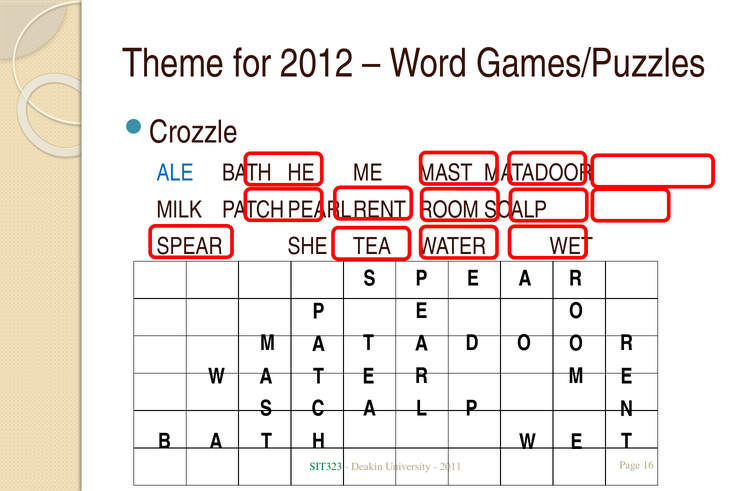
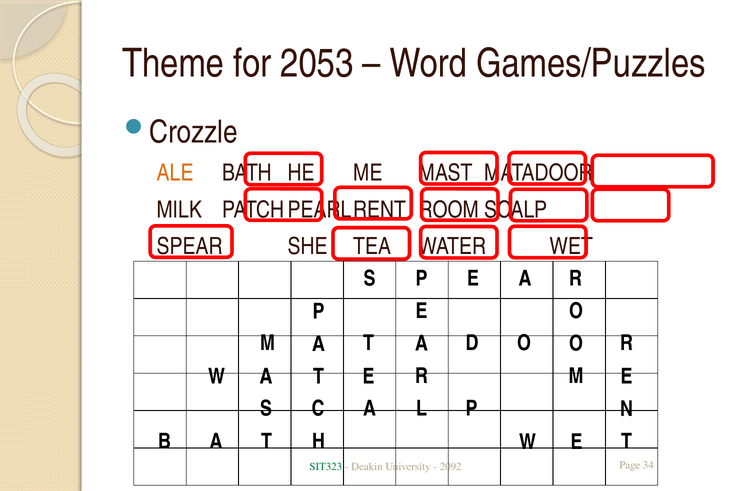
2012: 2012 -> 2053
ALE colour: blue -> orange
2011: 2011 -> 2092
16: 16 -> 34
